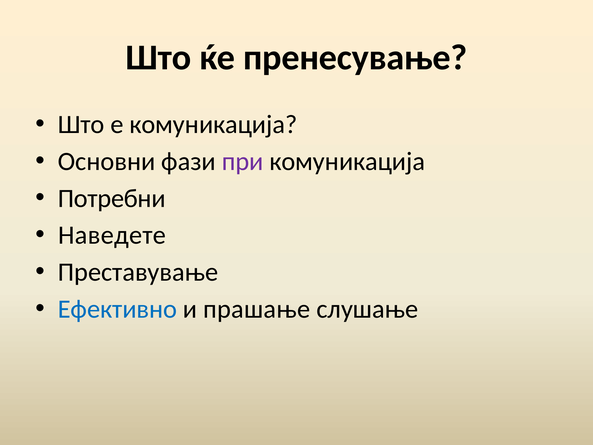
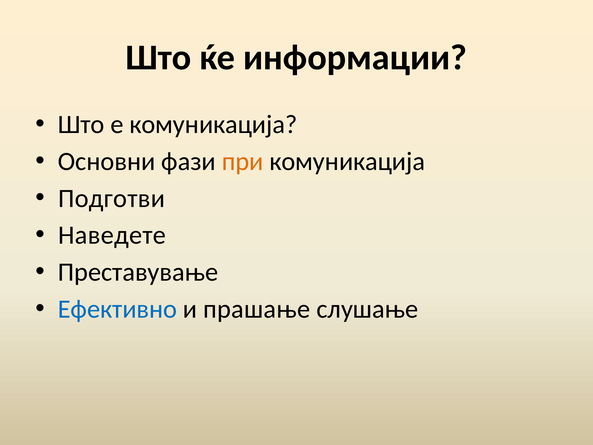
пренесување: пренесување -> информации
при colour: purple -> orange
Потребни: Потребни -> Подготви
